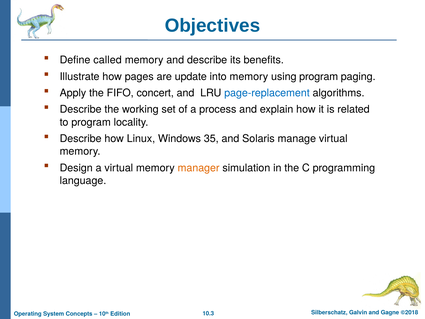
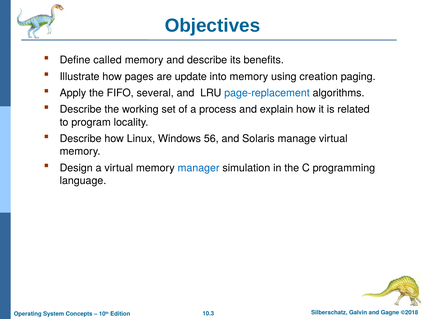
using program: program -> creation
concert: concert -> several
35: 35 -> 56
manager colour: orange -> blue
